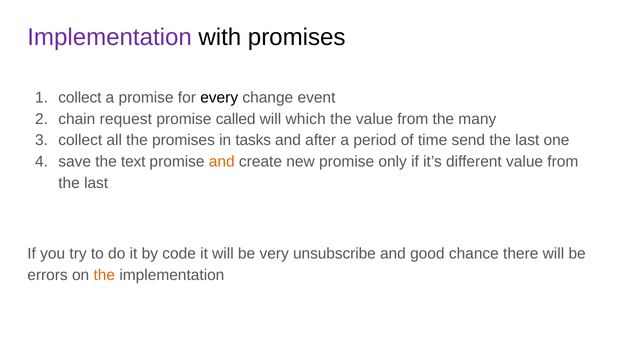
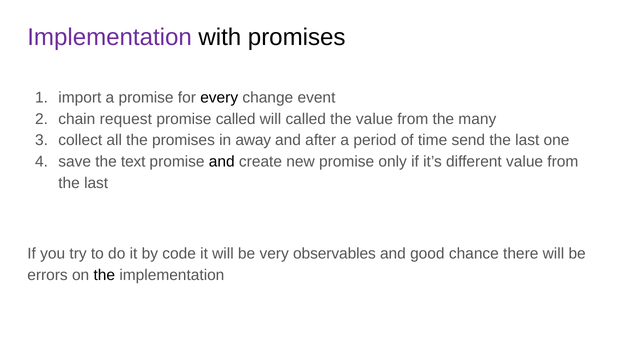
collect at (80, 98): collect -> import
will which: which -> called
tasks: tasks -> away
and at (222, 162) colour: orange -> black
unsubscribe: unsubscribe -> observables
the at (104, 275) colour: orange -> black
